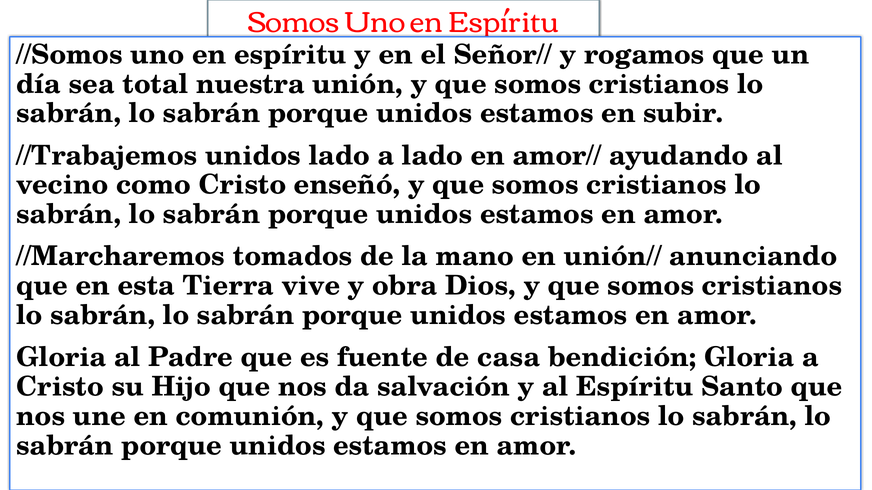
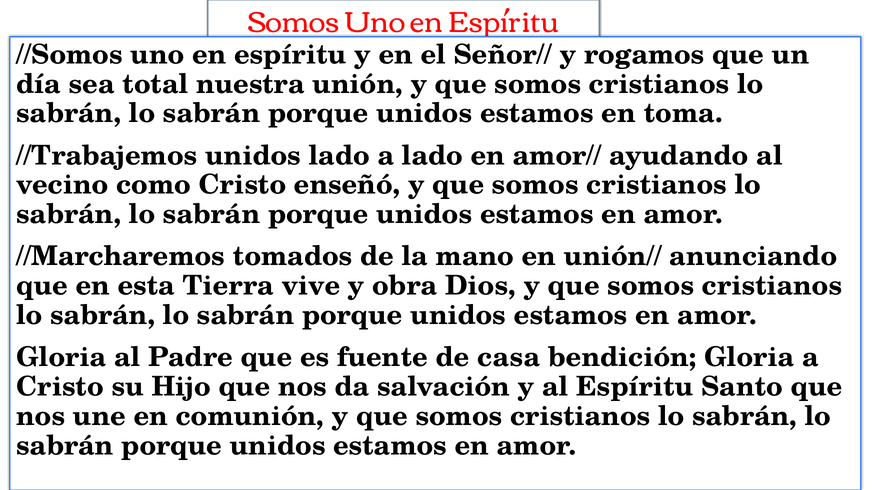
subir: subir -> toma
